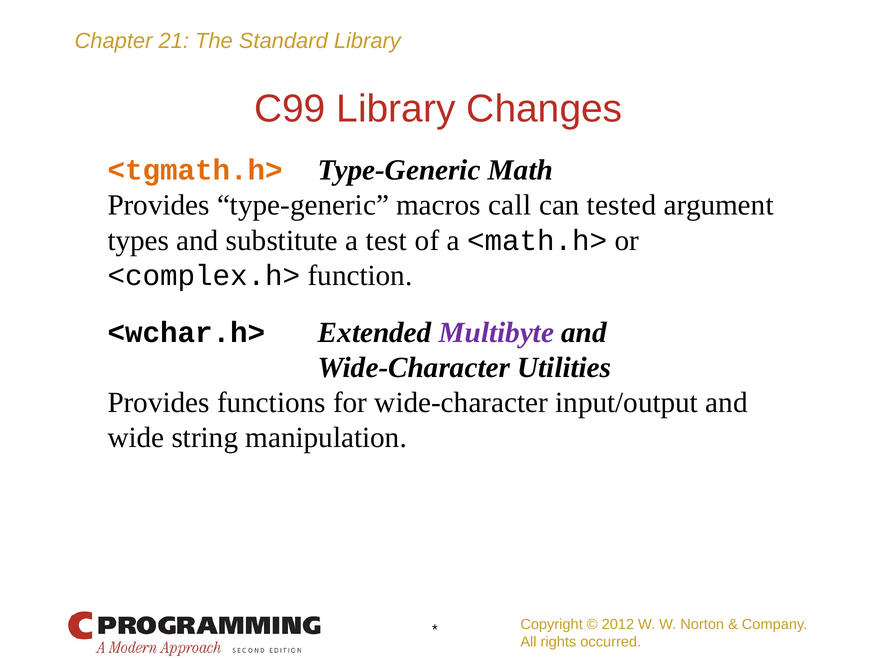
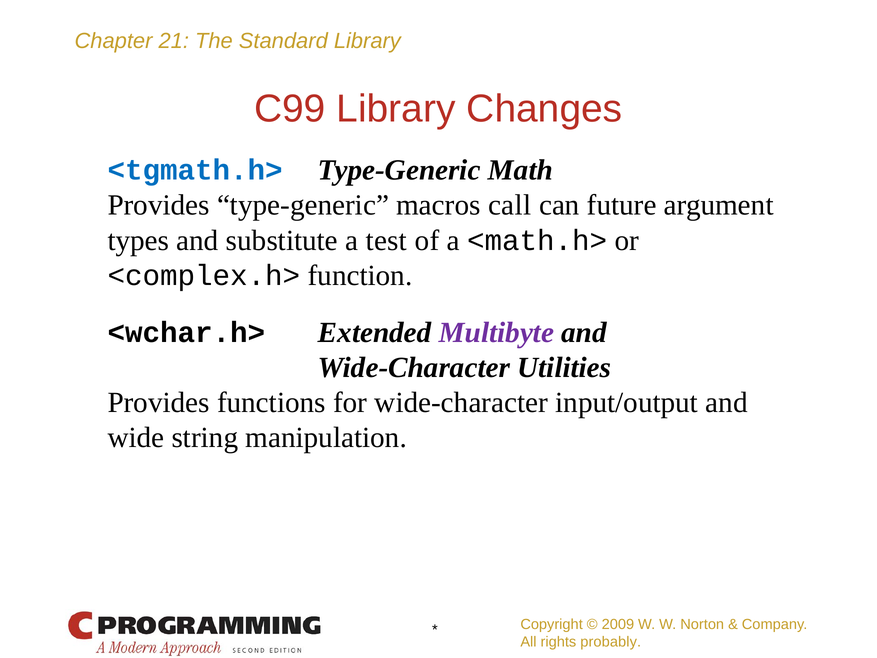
<tgmath.h> colour: orange -> blue
tested: tested -> future
2012: 2012 -> 2009
occurred: occurred -> probably
